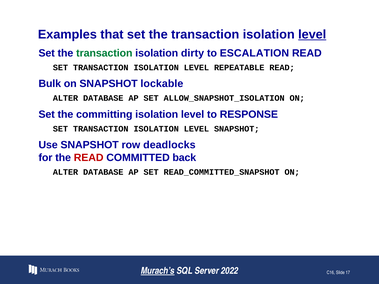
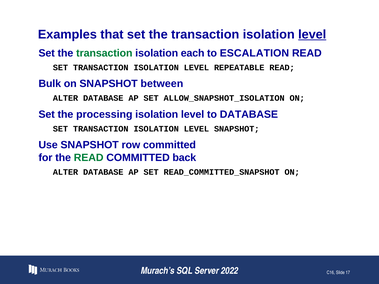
dirty: dirty -> each
lockable: lockable -> between
committing: committing -> processing
to RESPONSE: RESPONSE -> DATABASE
row deadlocks: deadlocks -> committed
READ at (89, 158) colour: red -> green
Murach’s underline: present -> none
